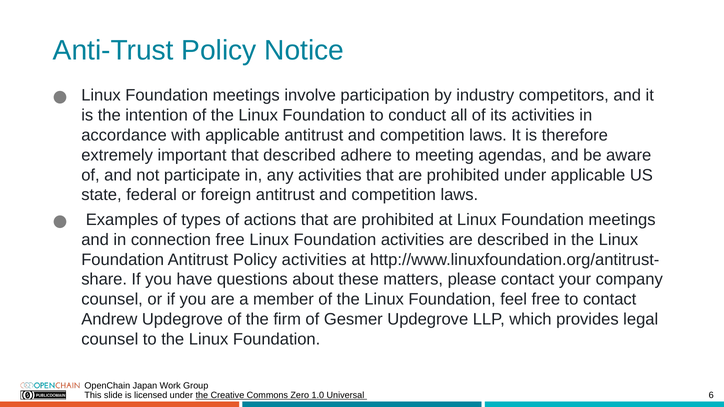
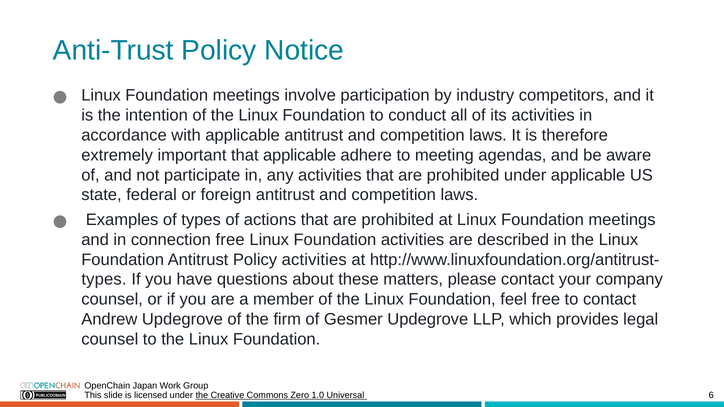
that described: described -> applicable
share at (104, 280): share -> types
